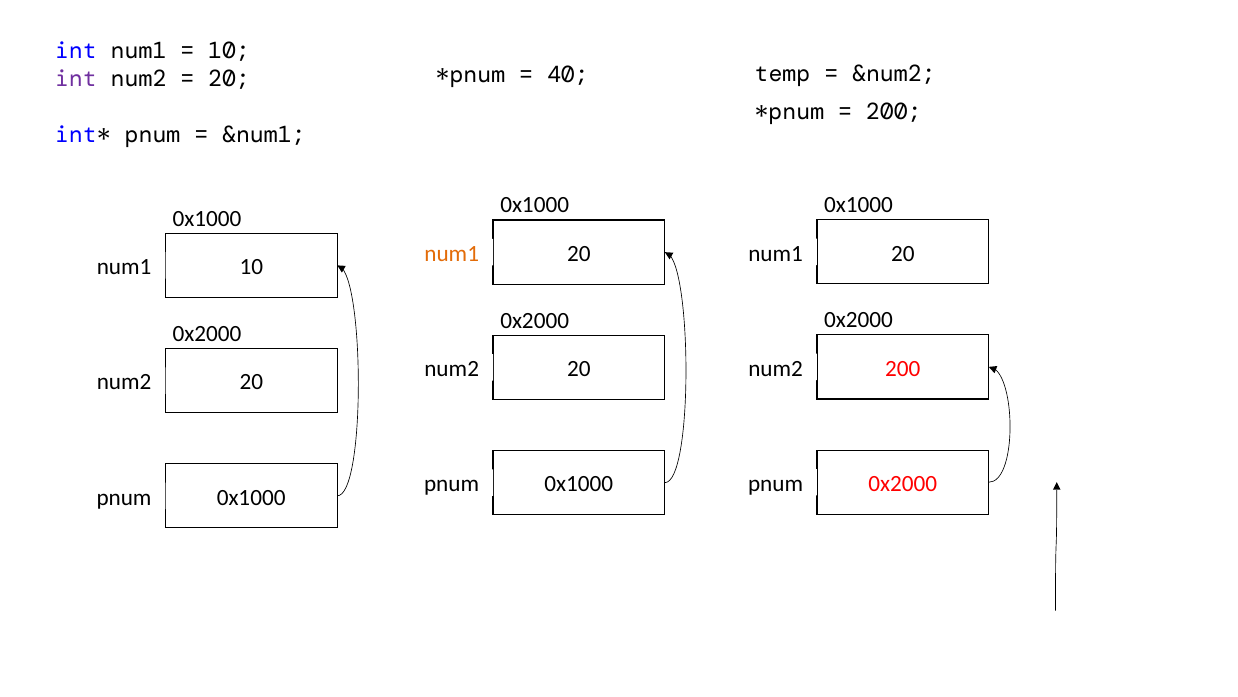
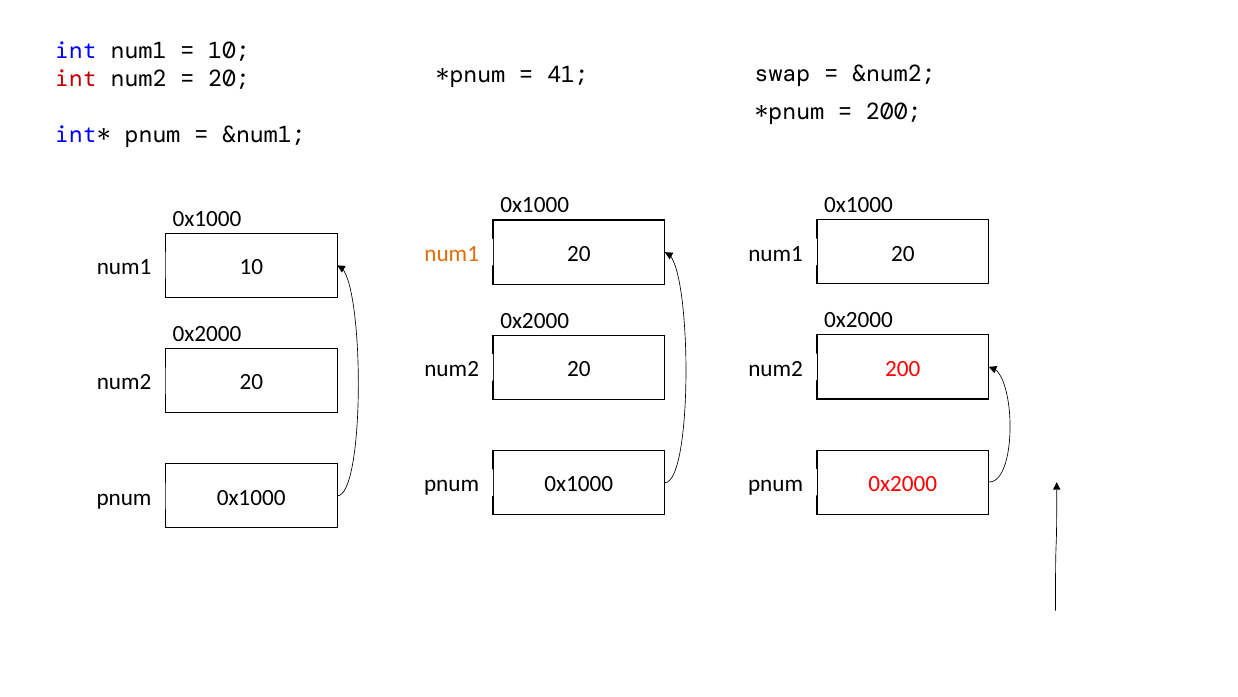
temp: temp -> swap
40: 40 -> 41
int at (76, 79) colour: purple -> red
